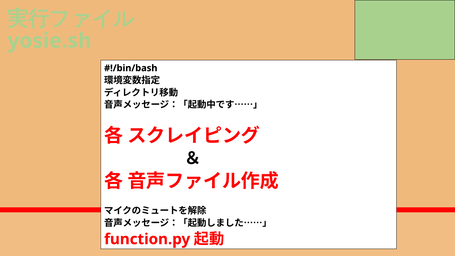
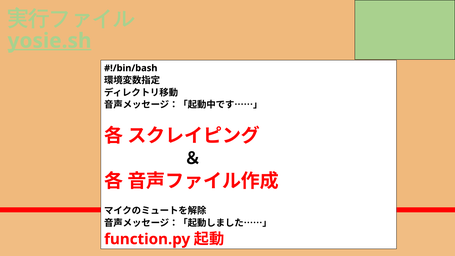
yosie.sh underline: none -> present
